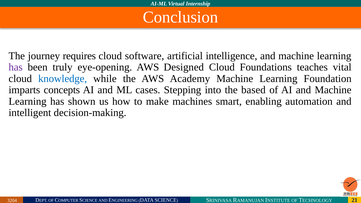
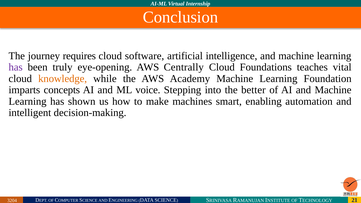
Designed: Designed -> Centrally
knowledge colour: blue -> orange
cases: cases -> voice
based: based -> better
